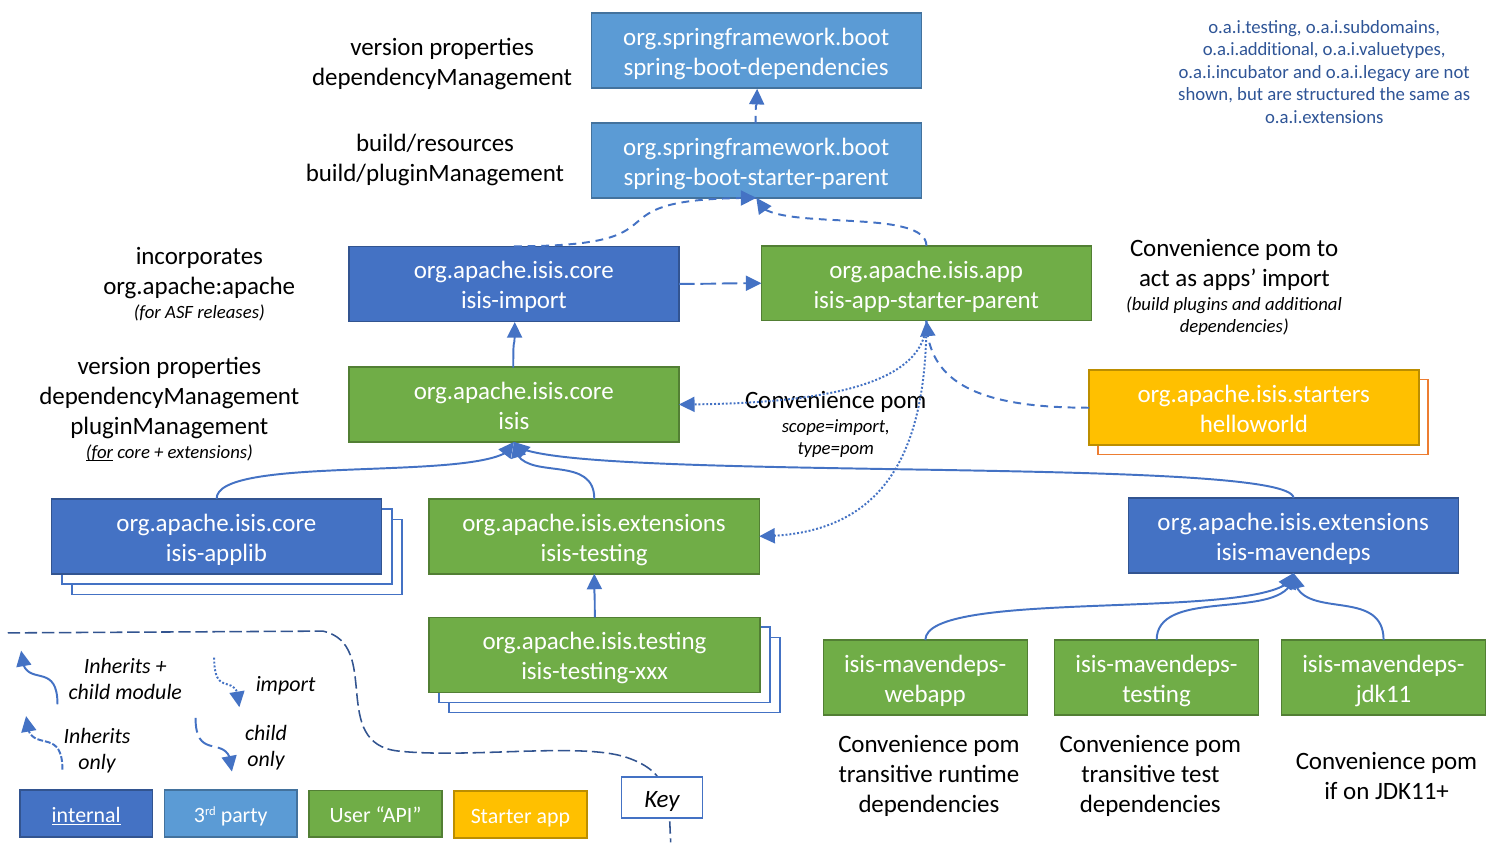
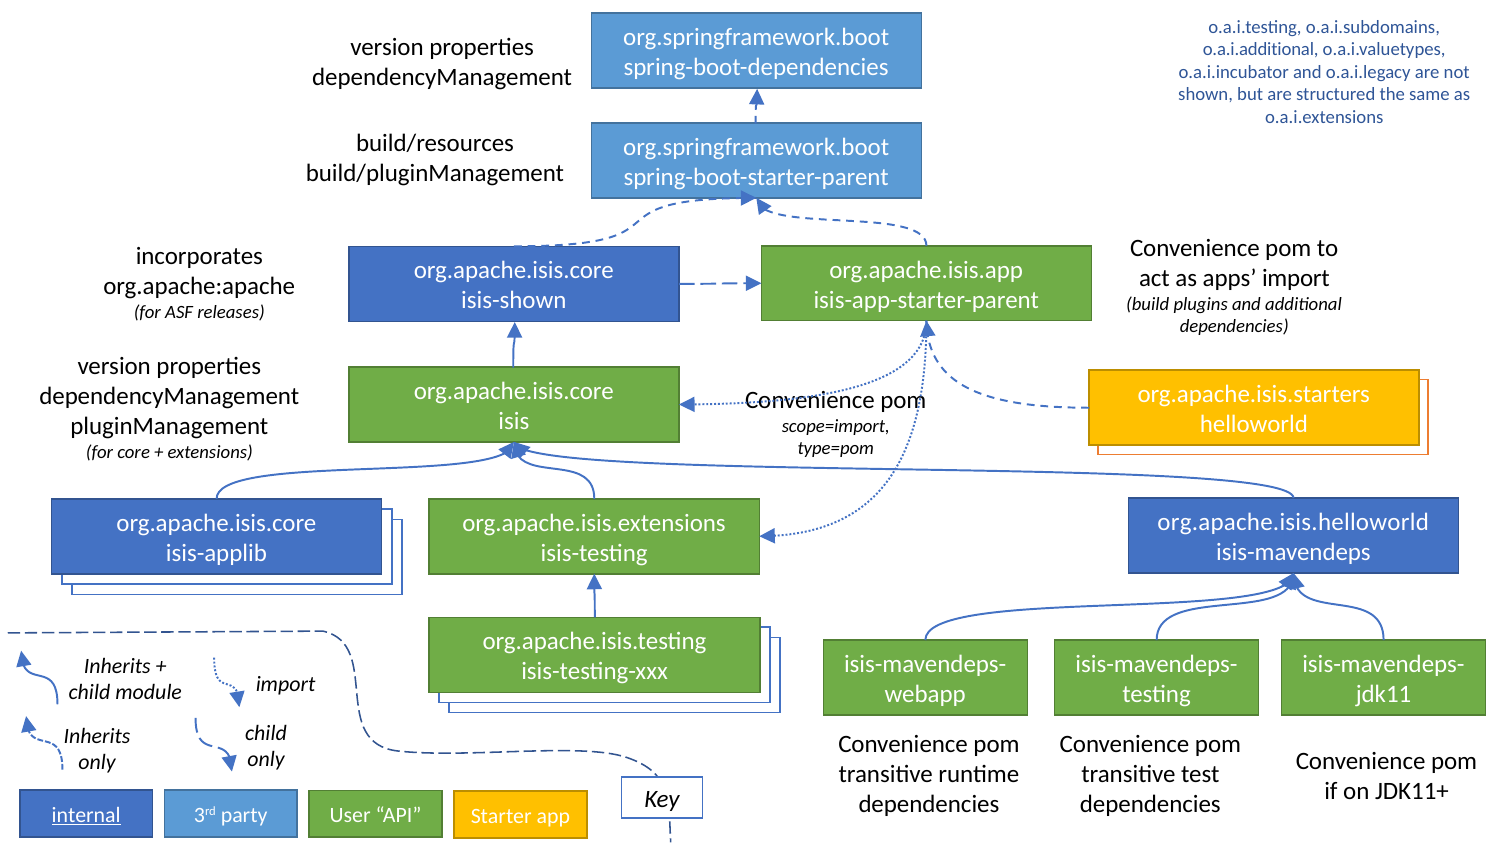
isis-import: isis-import -> isis-shown
for at (100, 452) underline: present -> none
org.apache.isis.extensions at (1293, 522): org.apache.isis.extensions -> org.apache.isis.helloworld
